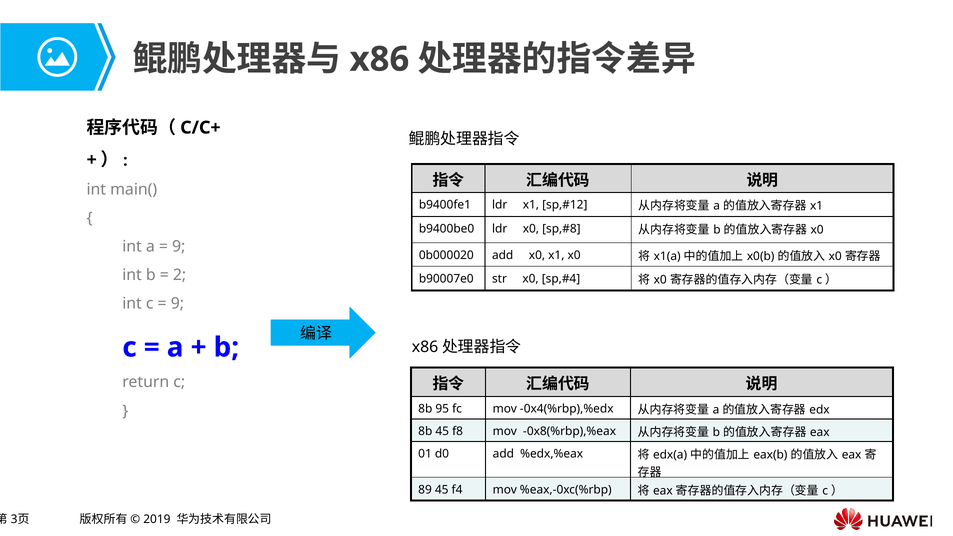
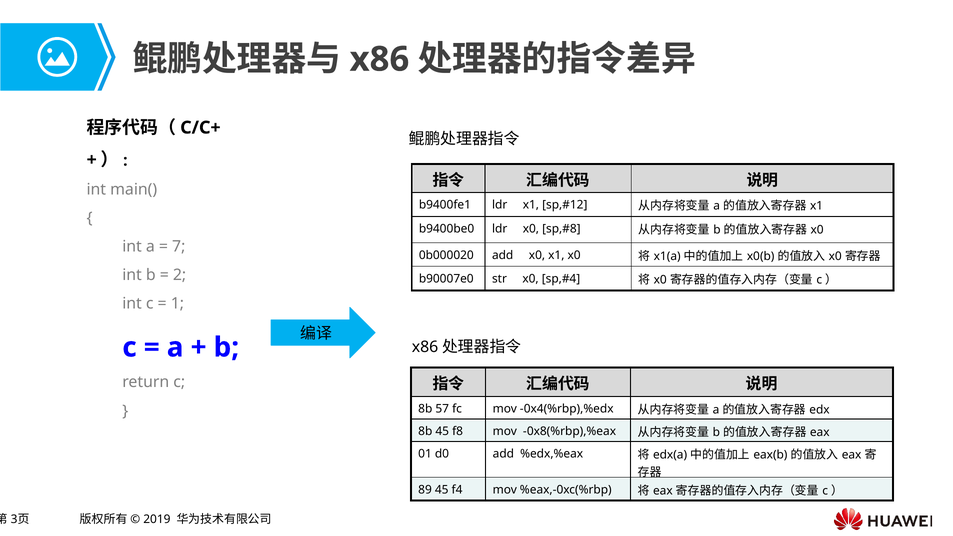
9 at (179, 247): 9 -> 7
9 at (177, 304): 9 -> 1
95: 95 -> 57
